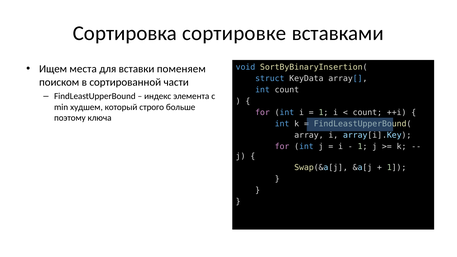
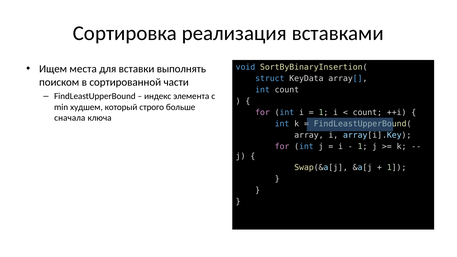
сортировке: сортировке -> реализация
поменяем: поменяем -> выполнять
поэтому: поэтому -> сначала
